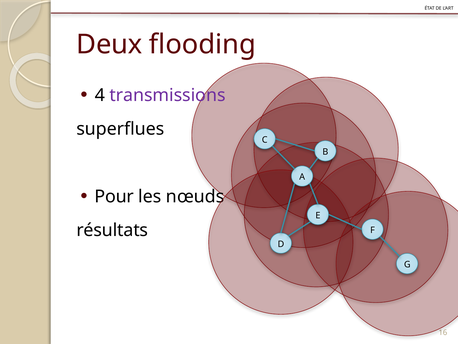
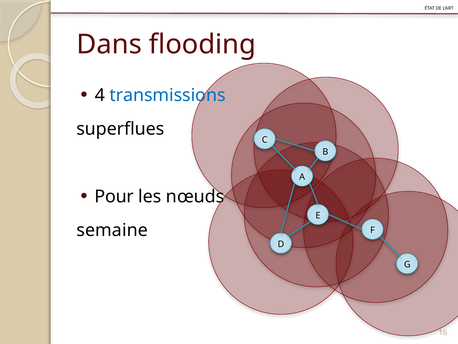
Deux: Deux -> Dans
transmissions colour: purple -> blue
résultats: résultats -> semaine
